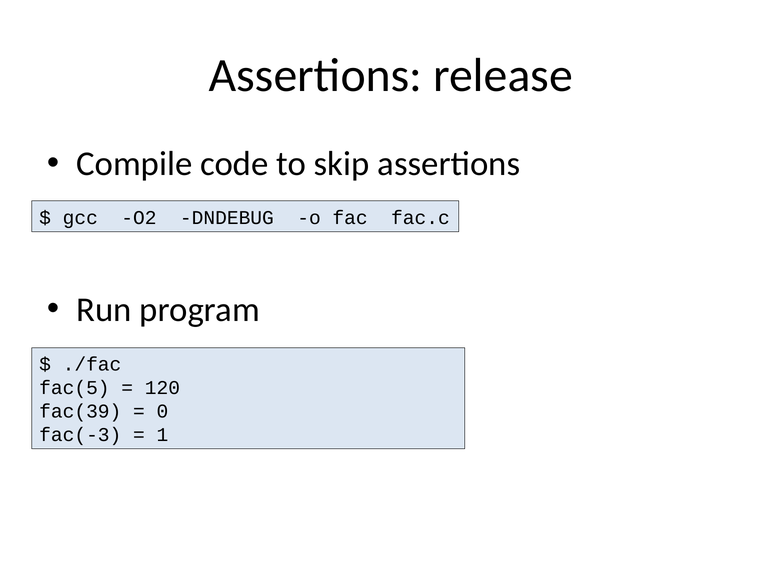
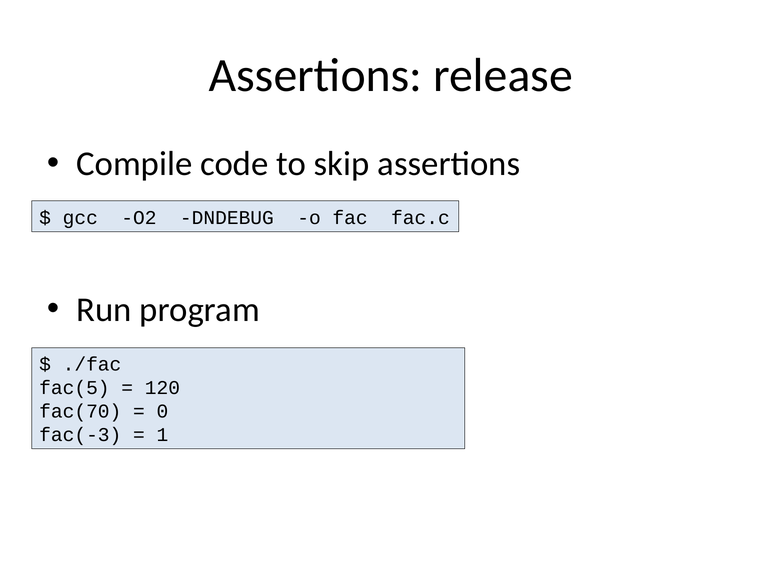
fac(39: fac(39 -> fac(70
